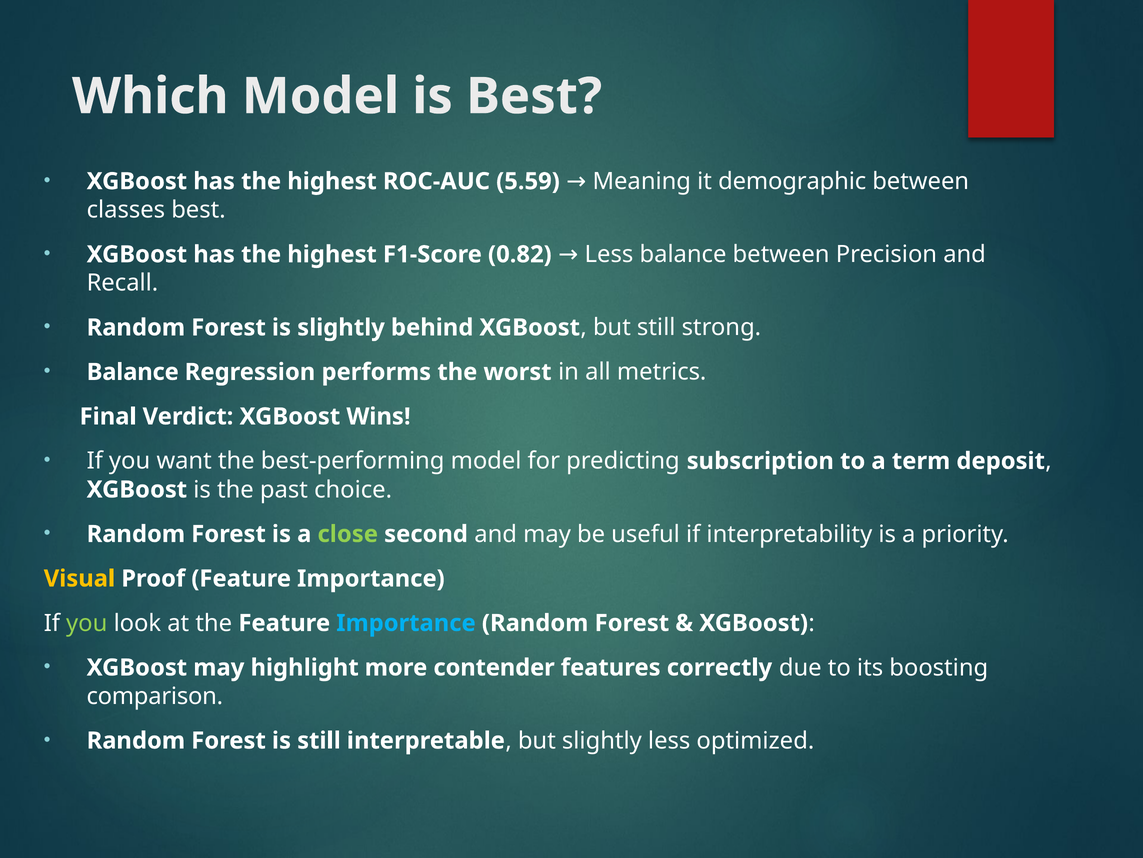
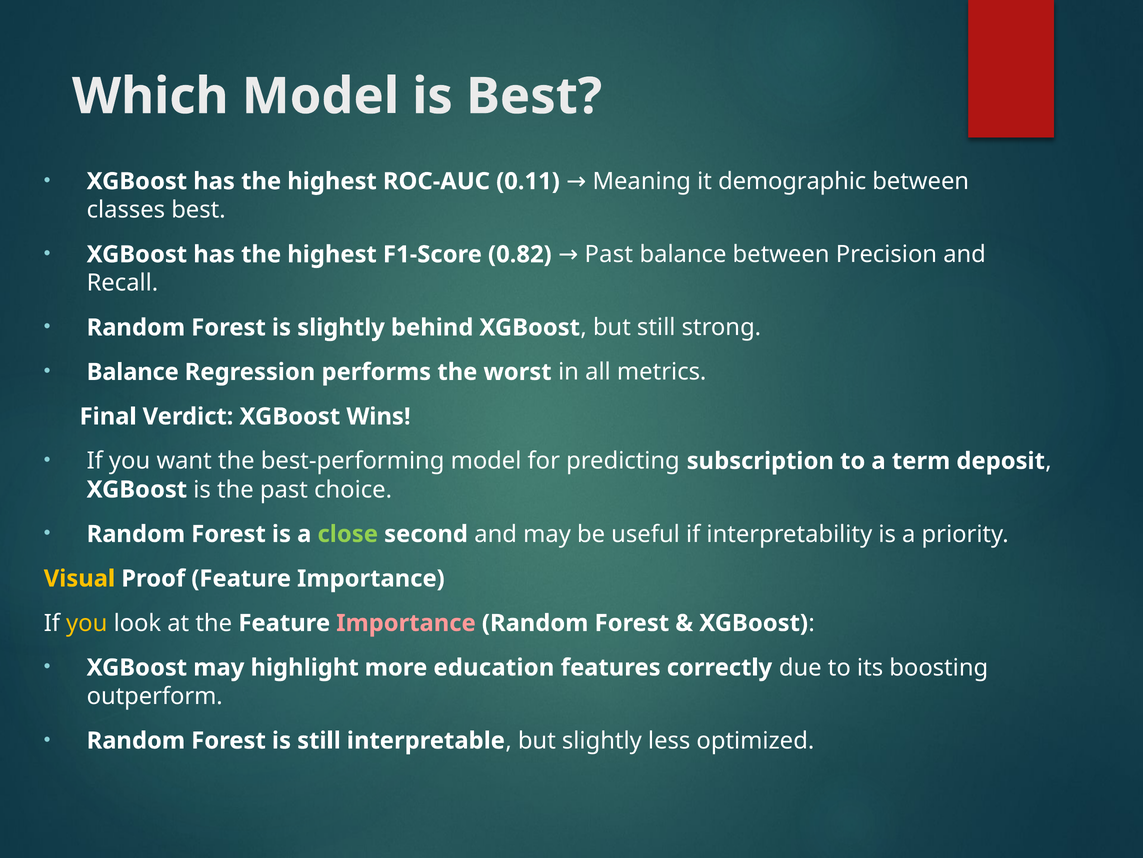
5.59: 5.59 -> 0.11
0.82 Less: Less -> Past
you at (87, 623) colour: light green -> yellow
Importance at (406, 623) colour: light blue -> pink
contender: contender -> education
comparison: comparison -> outperform
